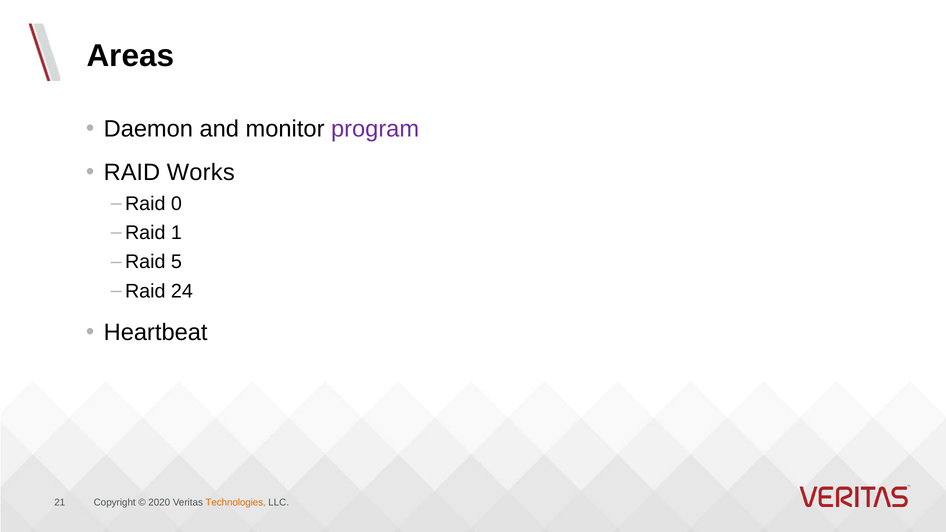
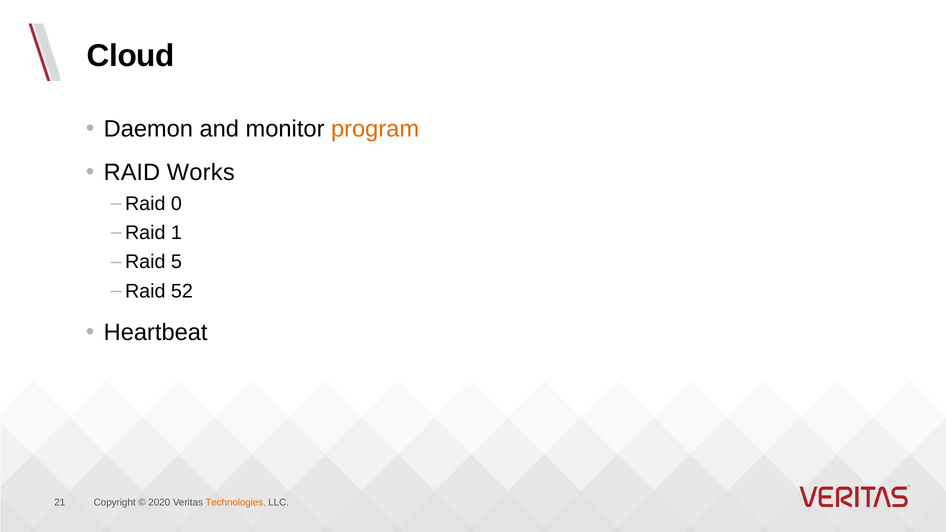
Areas: Areas -> Cloud
program colour: purple -> orange
24: 24 -> 52
